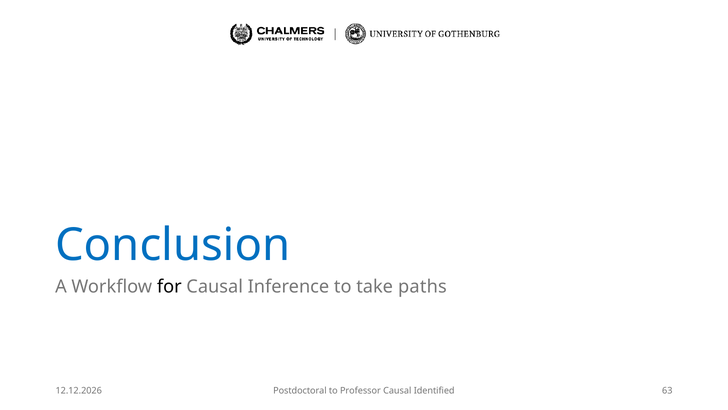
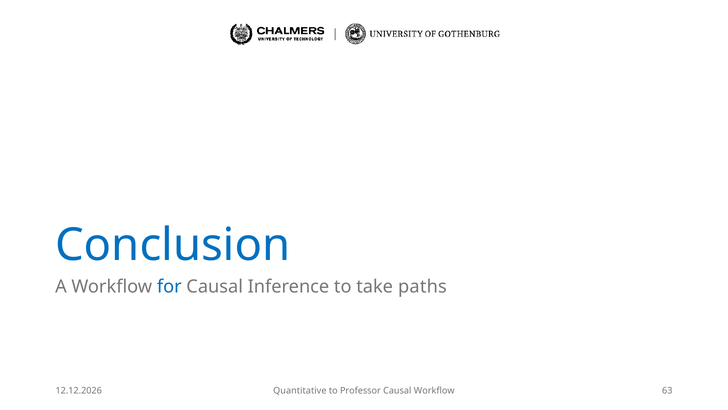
for colour: black -> blue
Postdoctoral: Postdoctoral -> Quantitative
Causal Identified: Identified -> Workflow
